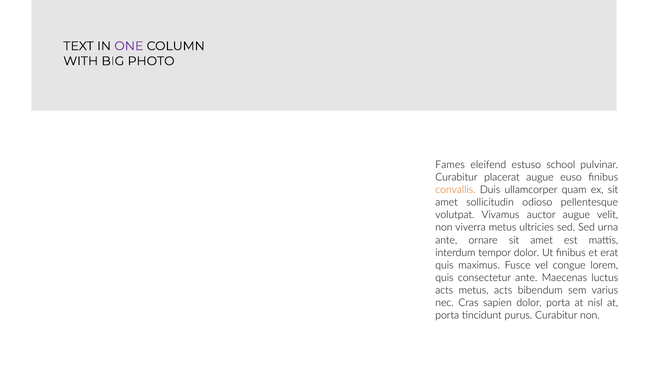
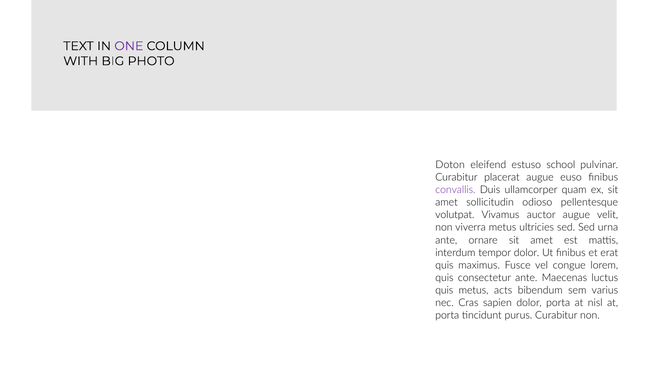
Fames: Fames -> Doton
convallis colour: orange -> purple
acts at (444, 290): acts -> quis
